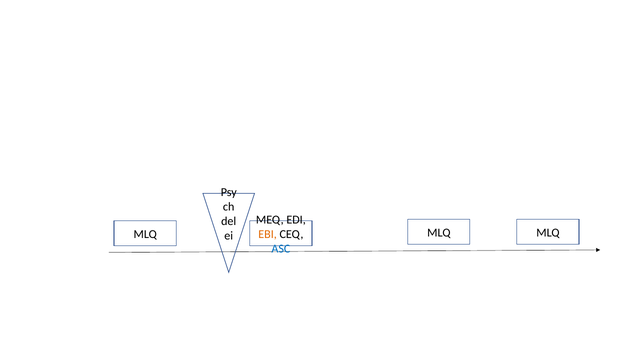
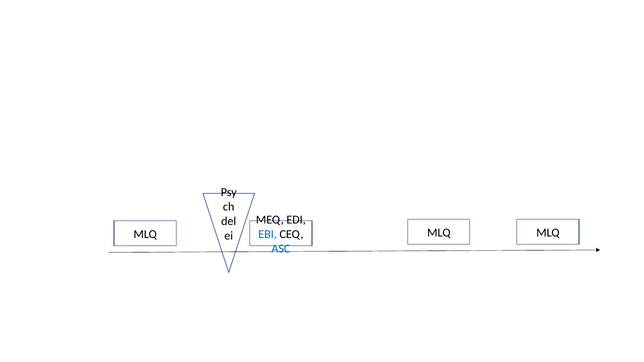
EBI colour: orange -> blue
